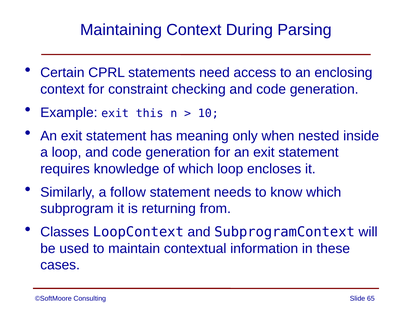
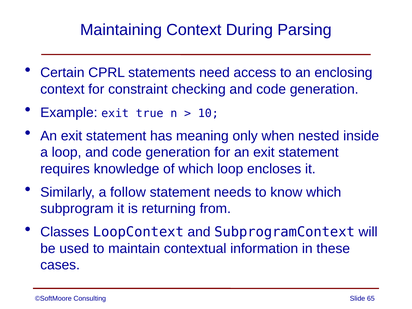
this: this -> true
